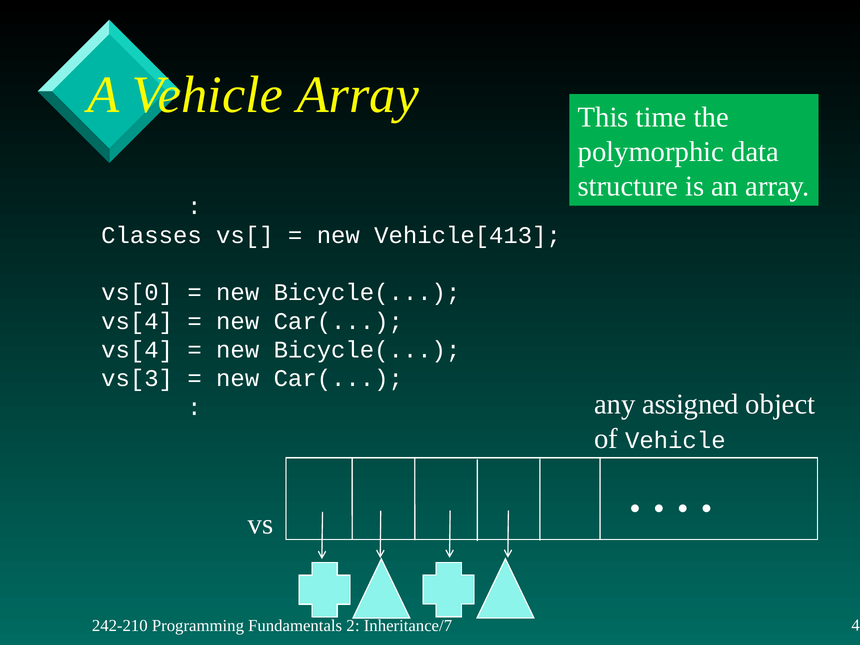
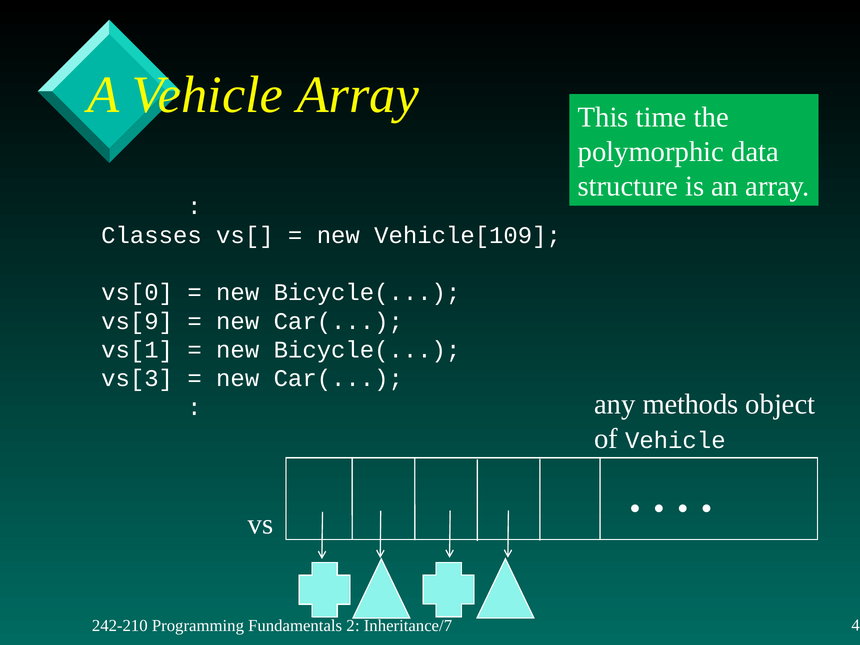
Vehicle[413: Vehicle[413 -> Vehicle[109
vs[4 at (137, 321): vs[4 -> vs[9
vs[4 at (137, 350): vs[4 -> vs[1
assigned: assigned -> methods
